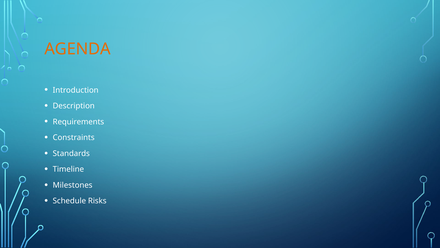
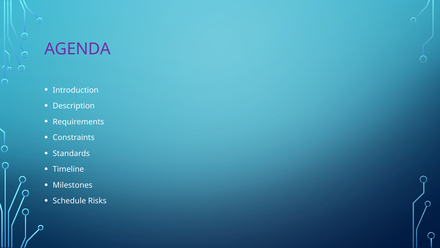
AGENDA colour: orange -> purple
